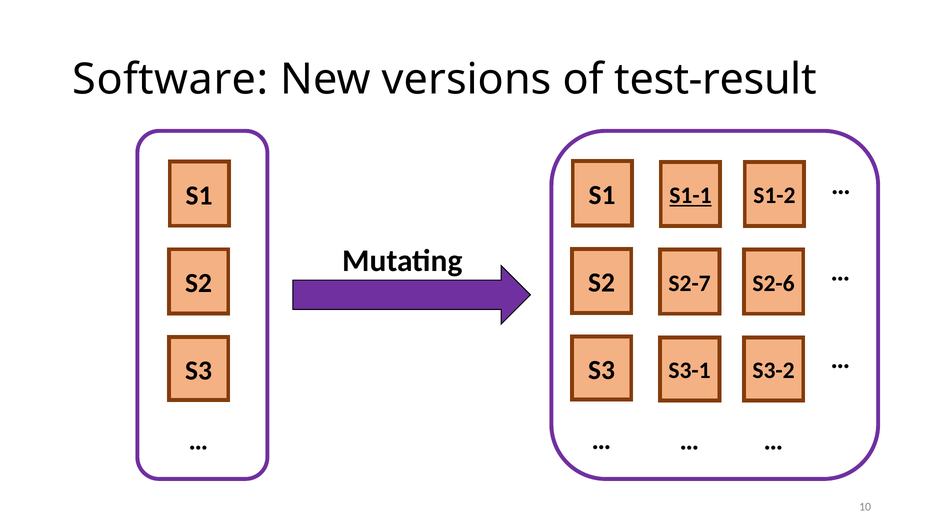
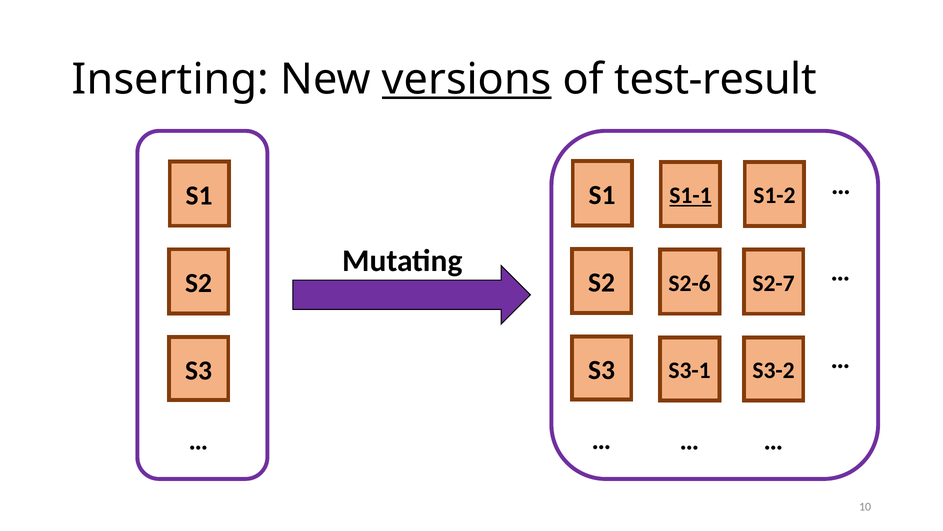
Software: Software -> Inserting
versions underline: none -> present
S2-7: S2-7 -> S2-6
S2-6: S2-6 -> S2-7
